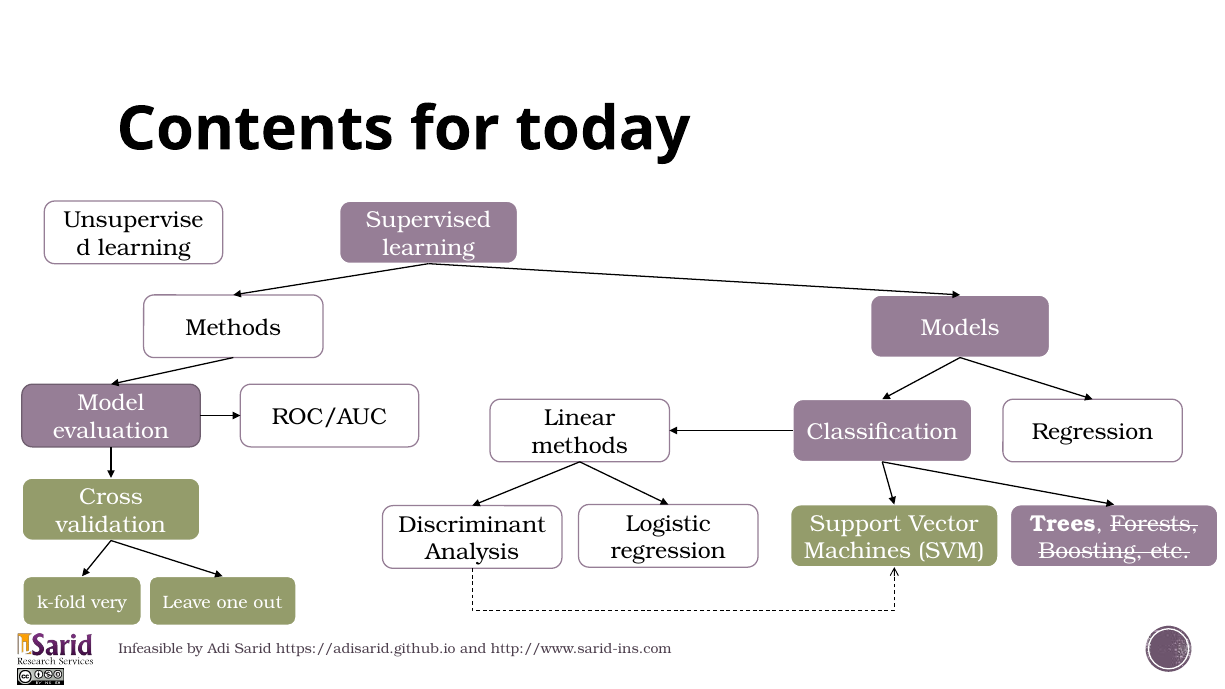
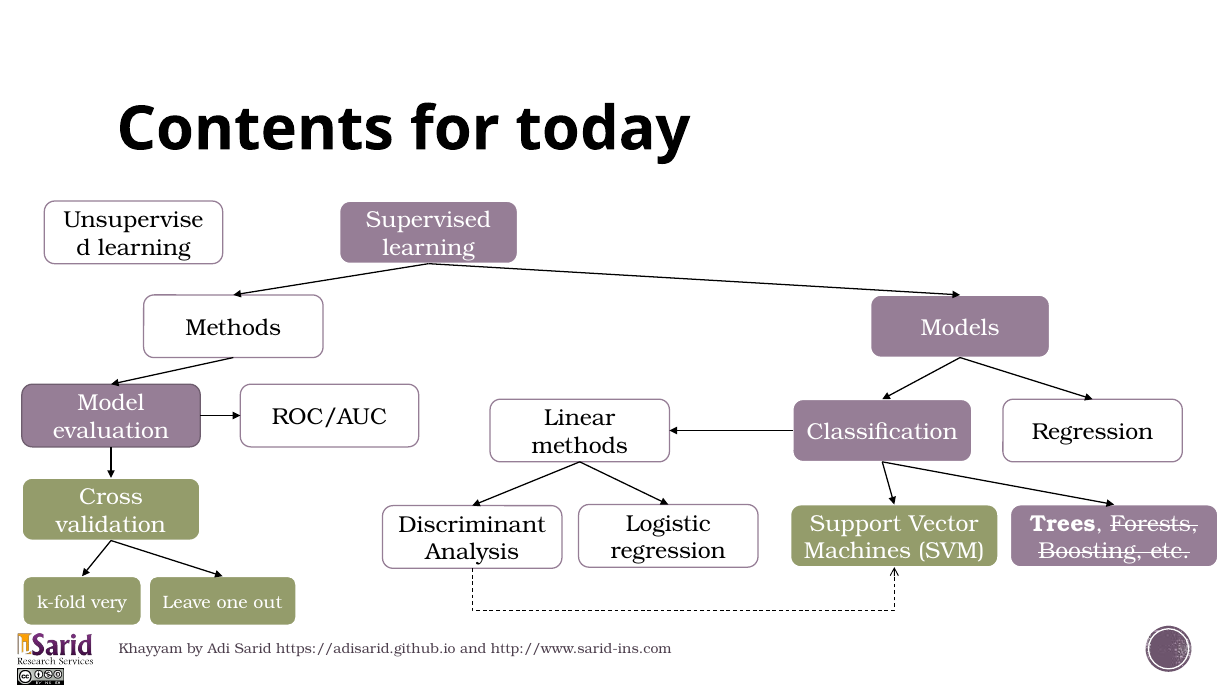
Infeasible: Infeasible -> Khayyam
